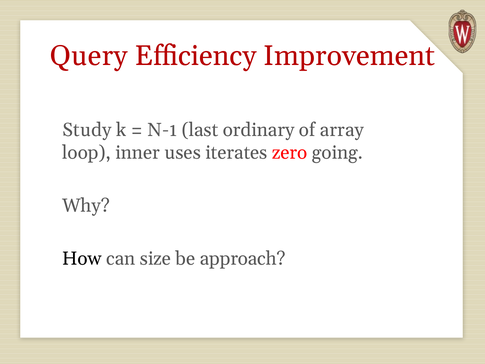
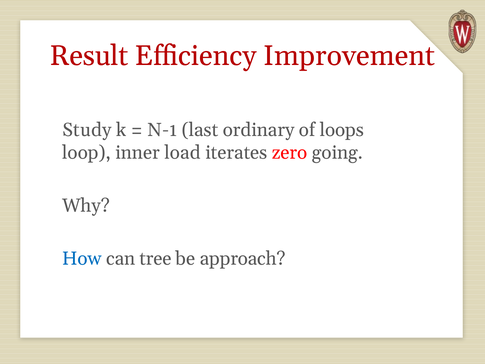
Query: Query -> Result
array: array -> loops
uses: uses -> load
How colour: black -> blue
size: size -> tree
